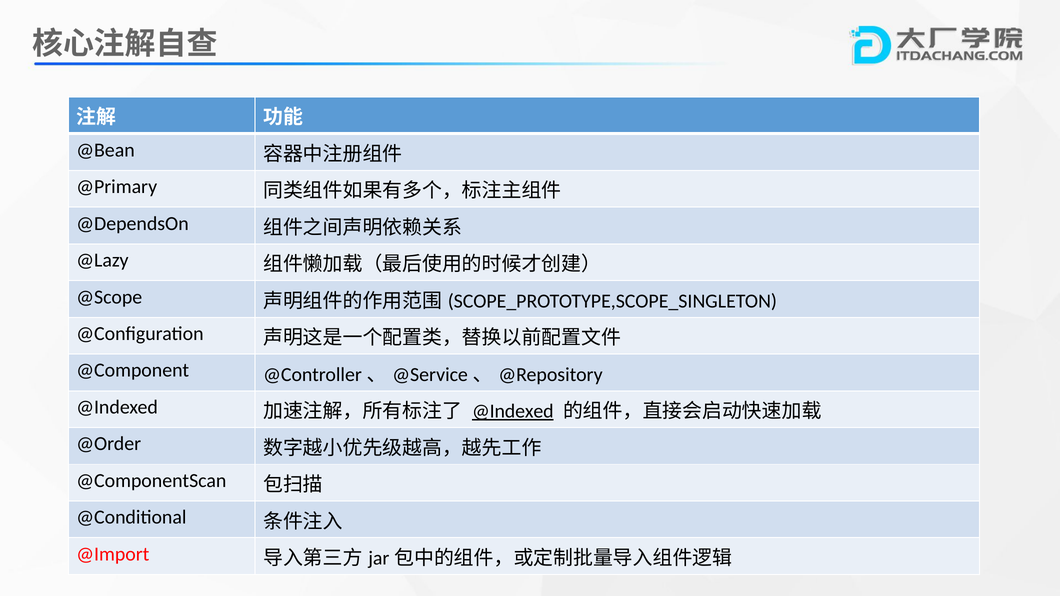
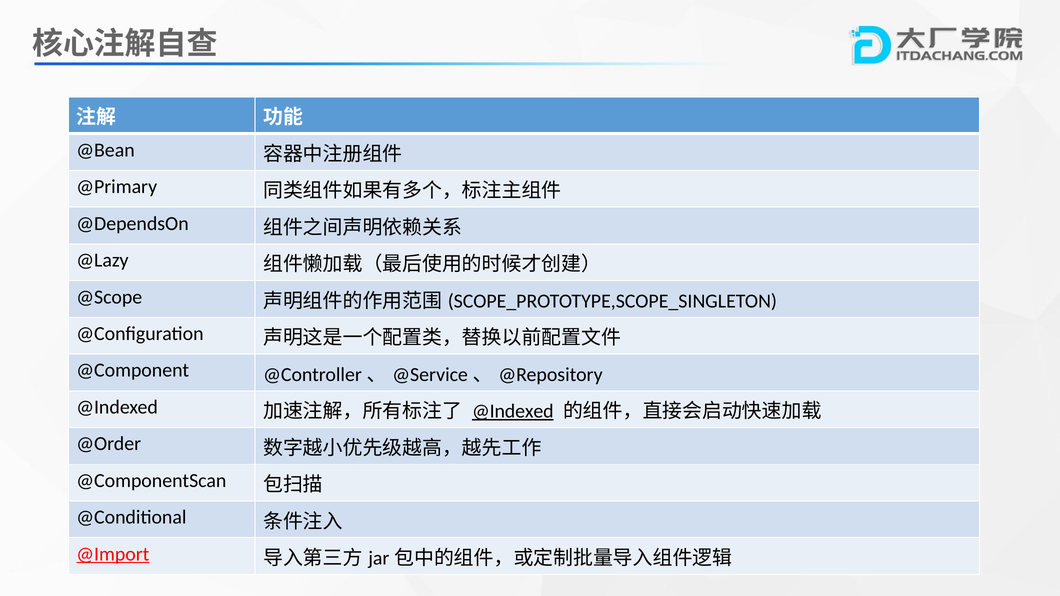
@Import underline: none -> present
